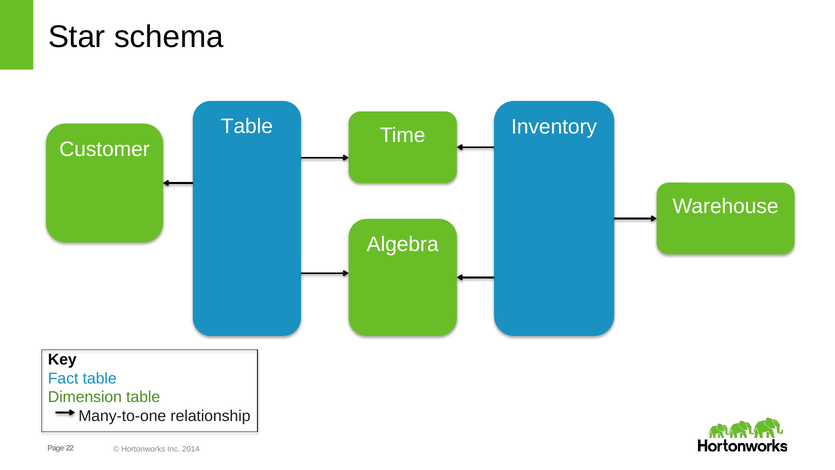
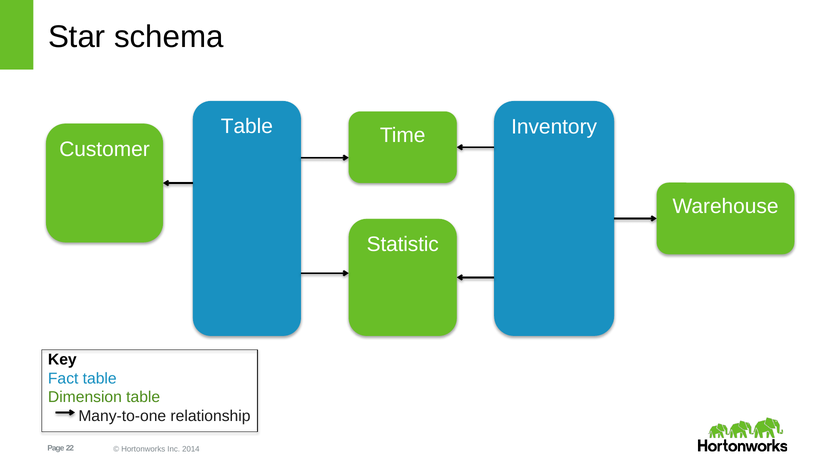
Algebra: Algebra -> Statistic
